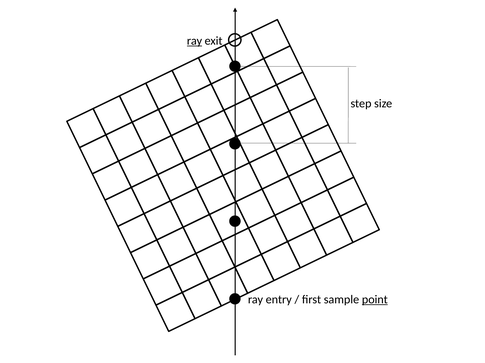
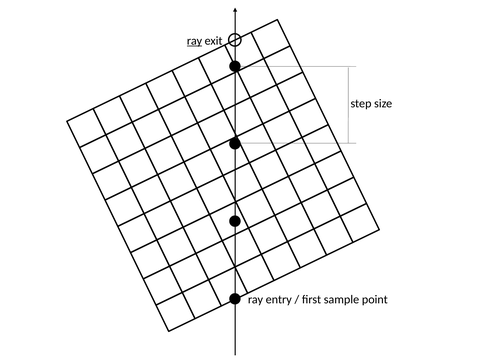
point underline: present -> none
